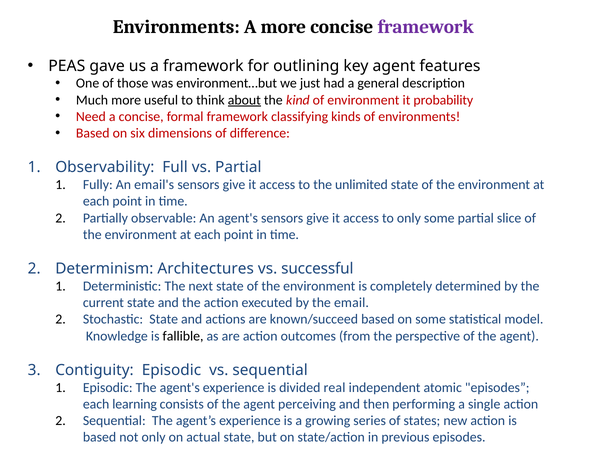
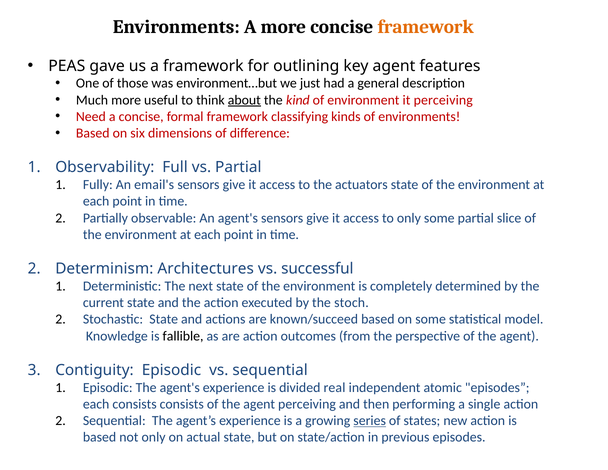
framework at (426, 27) colour: purple -> orange
it probability: probability -> perceiving
unlimited: unlimited -> actuators
email: email -> stoch
each learning: learning -> consists
series underline: none -> present
